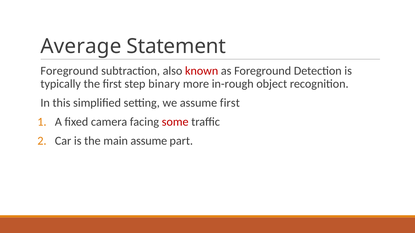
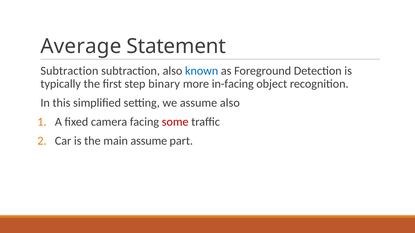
Foreground at (69, 71): Foreground -> Subtraction
known colour: red -> blue
in-rough: in-rough -> in-facing
assume first: first -> also
